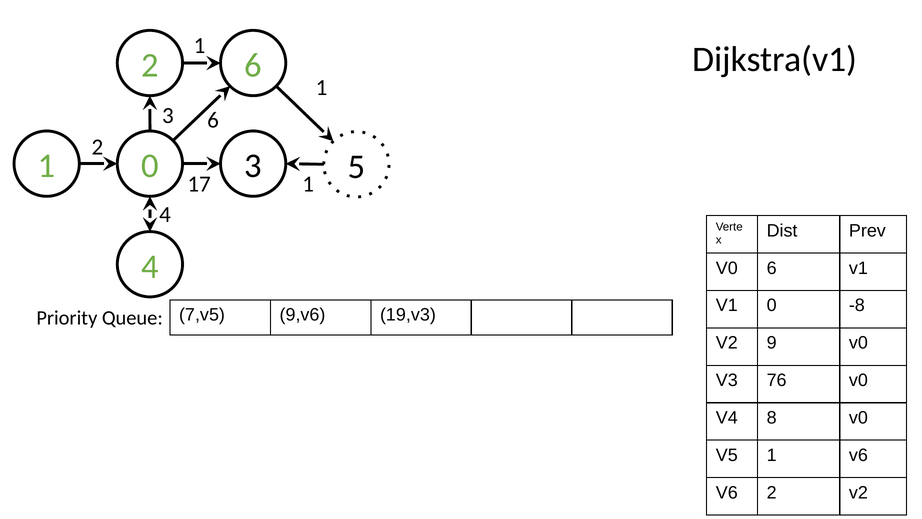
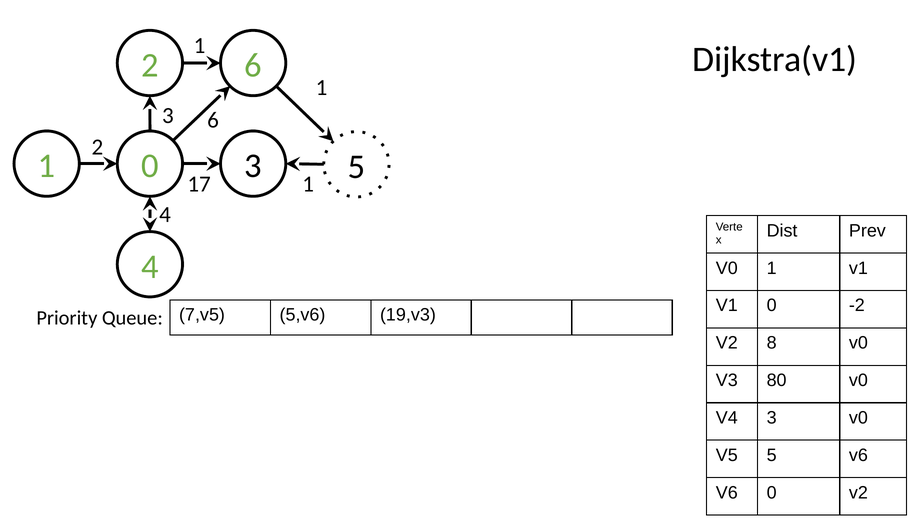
V0 6: 6 -> 1
-8: -8 -> -2
9,v6: 9,v6 -> 5,v6
9: 9 -> 8
76: 76 -> 80
V4 8: 8 -> 3
V5 1: 1 -> 5
V6 2: 2 -> 0
